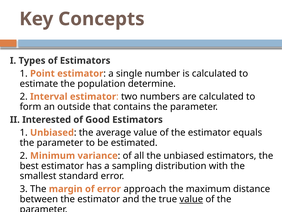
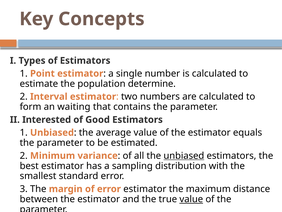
outside: outside -> waiting
unbiased at (184, 155) underline: none -> present
error approach: approach -> estimator
